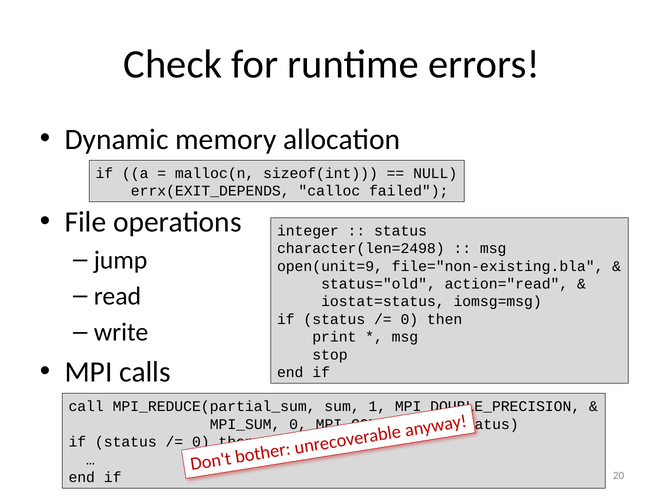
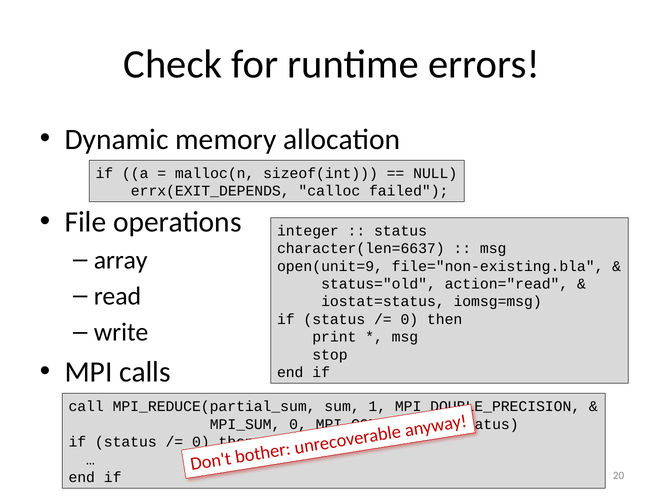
character(len=2498: character(len=2498 -> character(len=6637
jump: jump -> array
